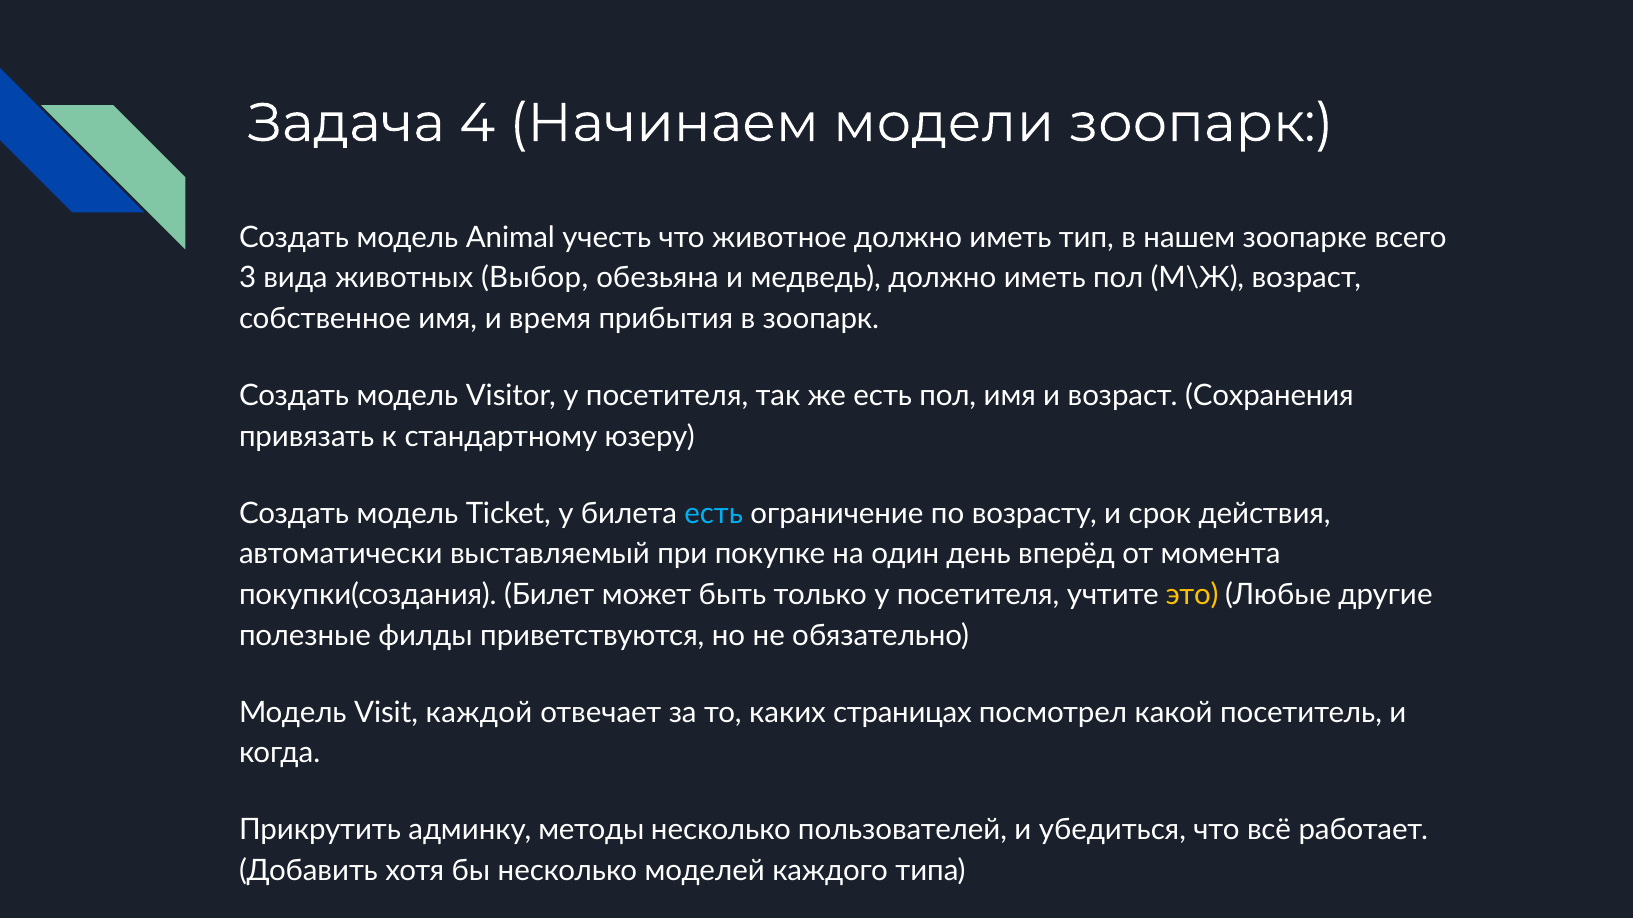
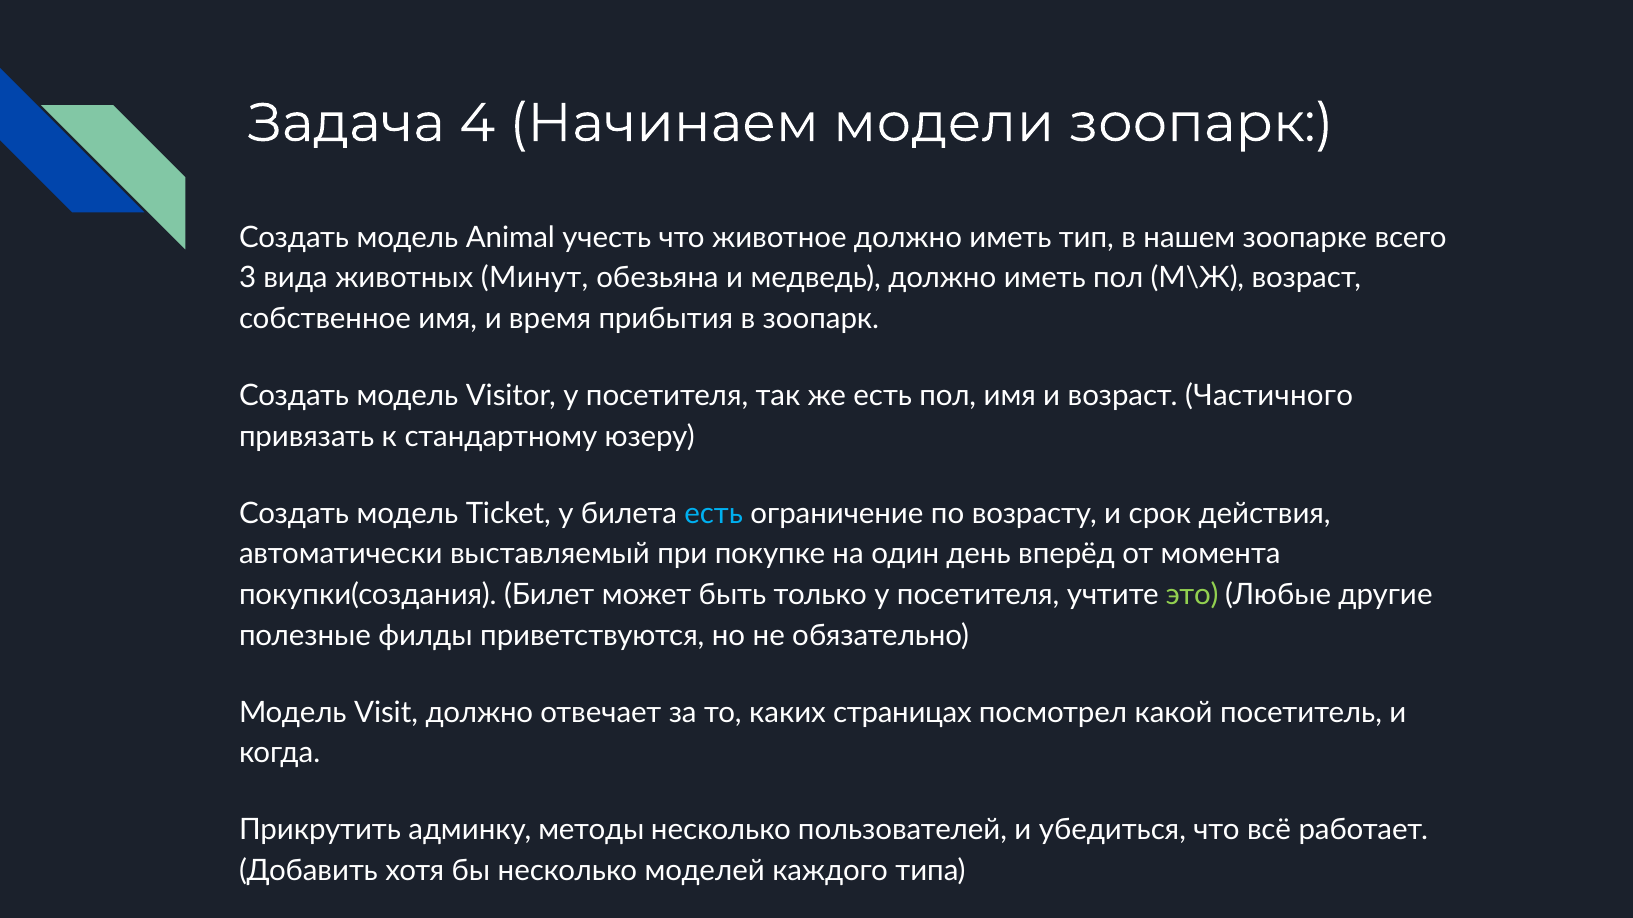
Выбор: Выбор -> Минут
Сохранения: Сохранения -> Частичного
это colour: yellow -> light green
Visit каждой: каждой -> должно
